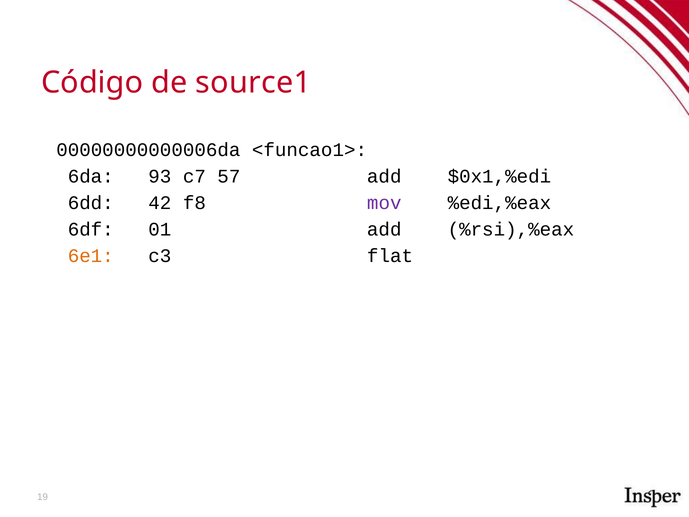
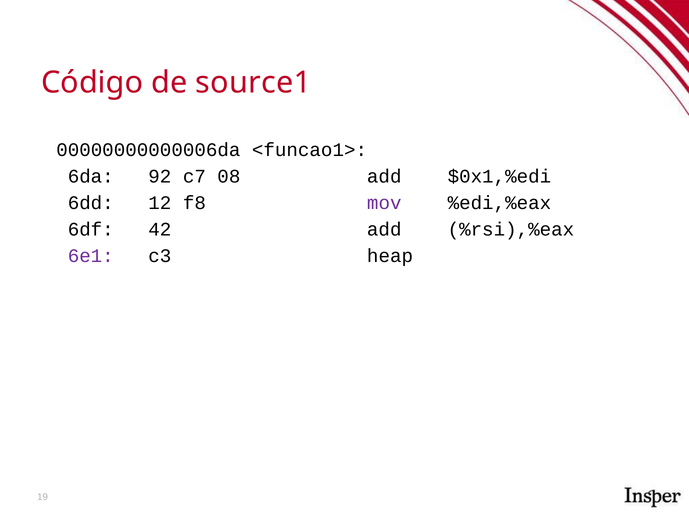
93: 93 -> 92
57: 57 -> 08
42: 42 -> 12
01: 01 -> 42
6e1 colour: orange -> purple
flat: flat -> heap
